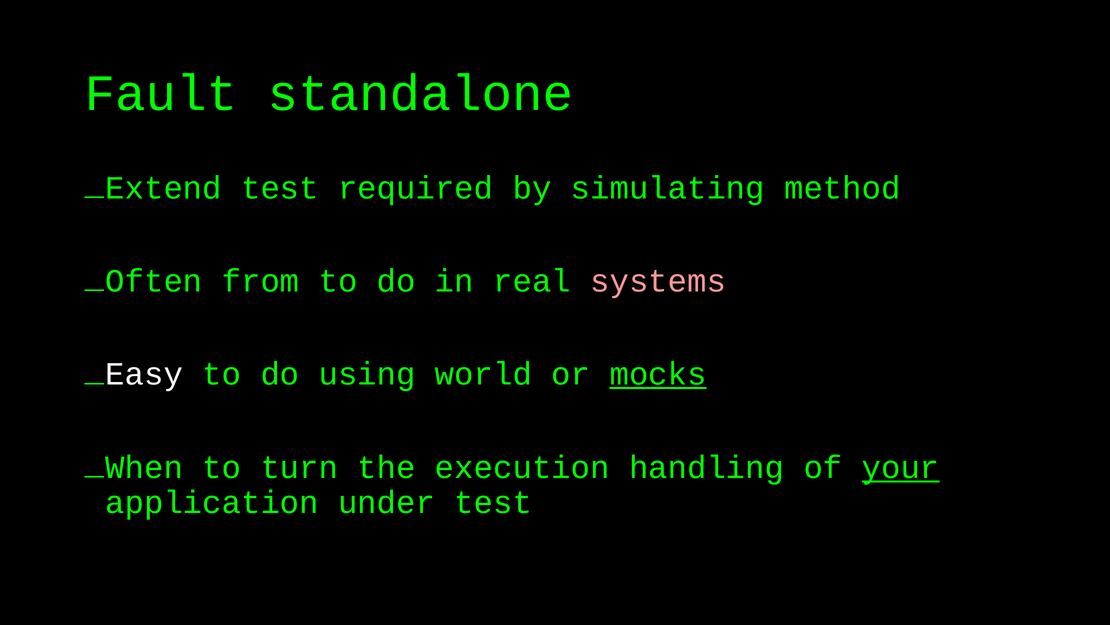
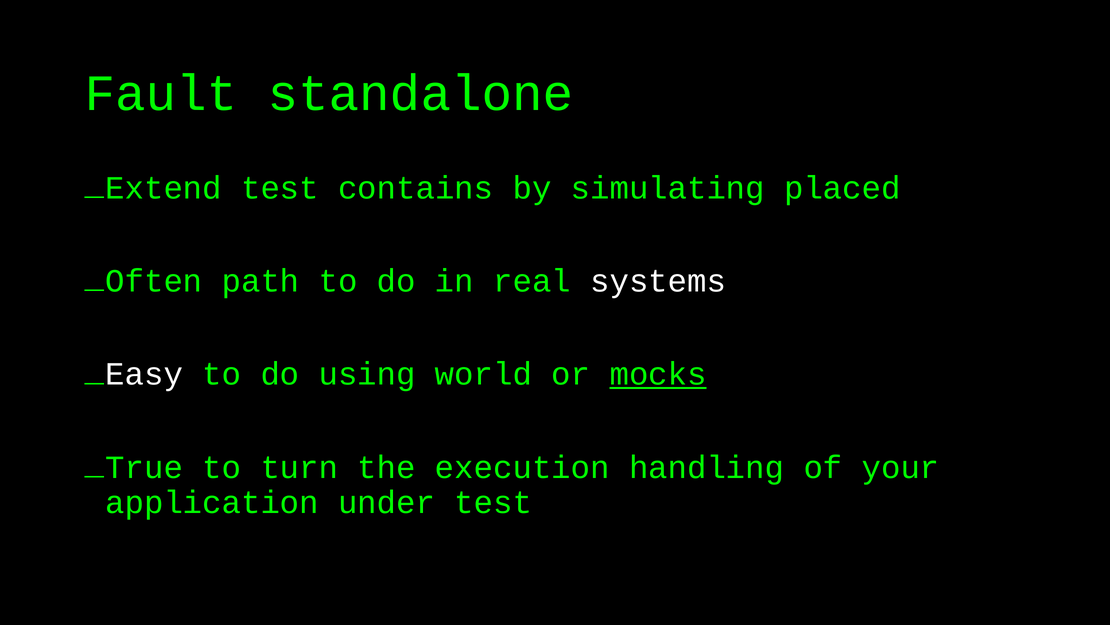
required: required -> contains
method: method -> placed
from: from -> path
systems colour: pink -> white
When: When -> True
your underline: present -> none
